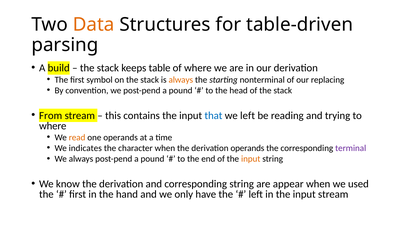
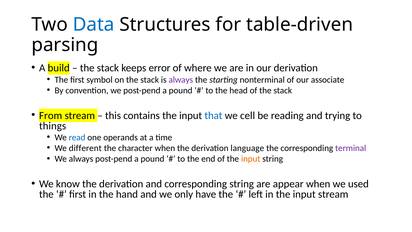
Data colour: orange -> blue
table: table -> error
always at (181, 80) colour: orange -> purple
replacing: replacing -> associate
we left: left -> cell
where at (53, 126): where -> things
read colour: orange -> blue
indicates: indicates -> different
derivation operands: operands -> language
